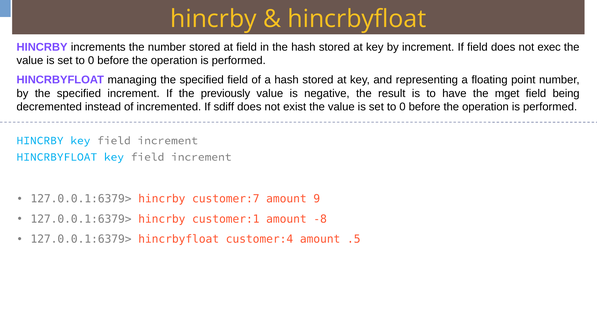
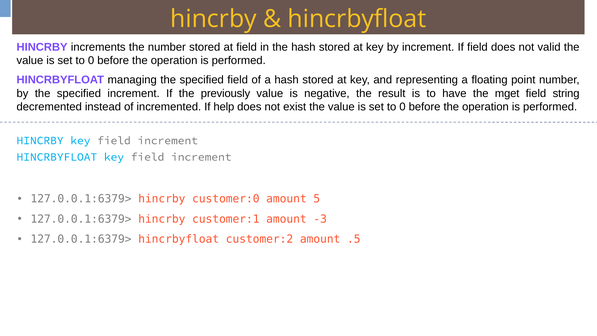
exec: exec -> valid
being: being -> string
sdiff: sdiff -> help
customer:7: customer:7 -> customer:0
9: 9 -> 5
-8: -8 -> -3
customer:4: customer:4 -> customer:2
